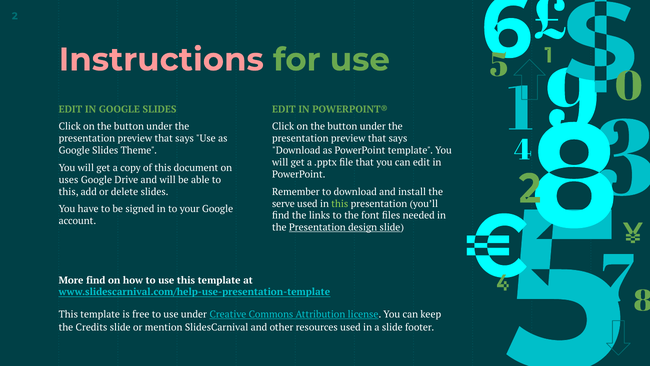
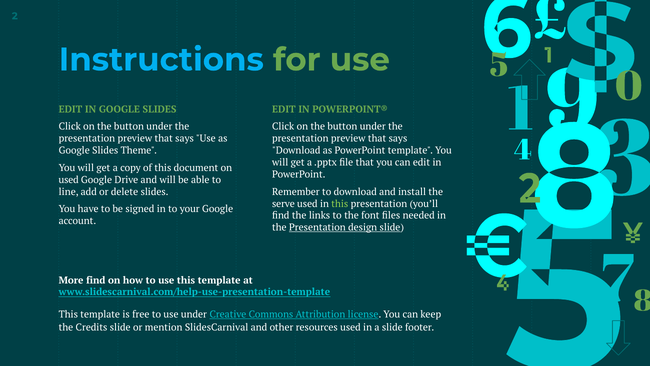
Instructions colour: pink -> light blue
uses at (69, 180): uses -> used
this at (69, 192): this -> line
